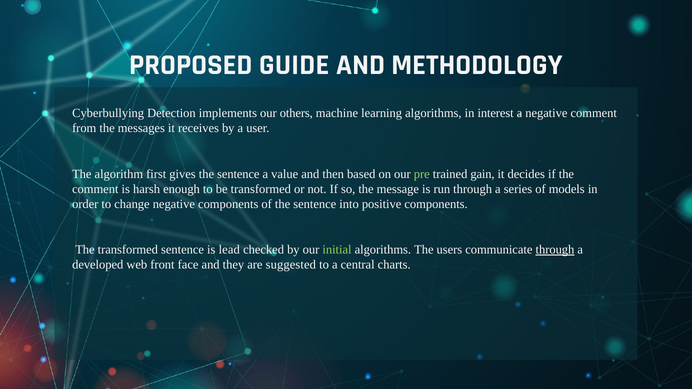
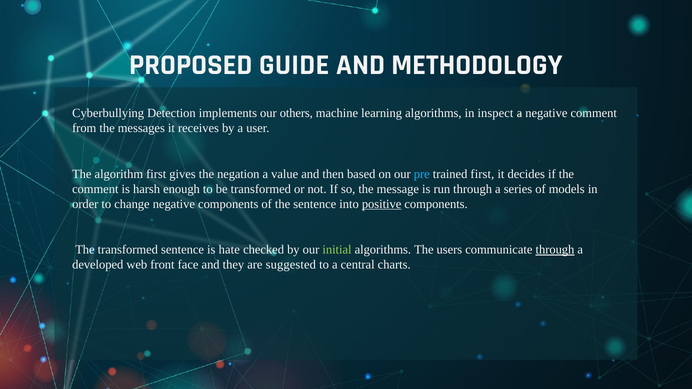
interest: interest -> inspect
gives the sentence: sentence -> negation
pre colour: light green -> light blue
trained gain: gain -> first
positive underline: none -> present
lead: lead -> hate
